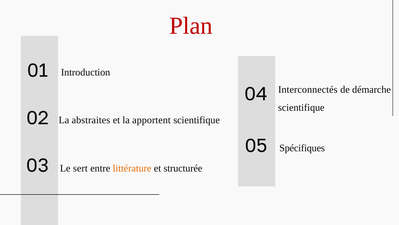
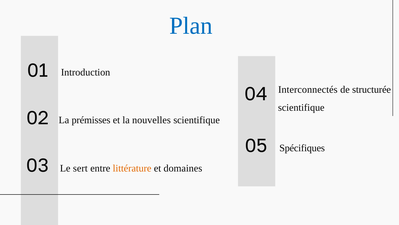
Plan colour: red -> blue
démarche: démarche -> structurée
abstraites: abstraites -> prémisses
apportent: apportent -> nouvelles
structurée: structurée -> domaines
